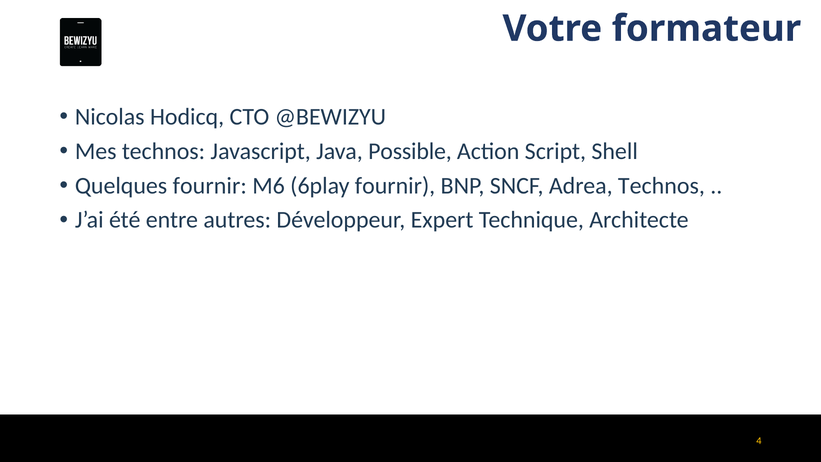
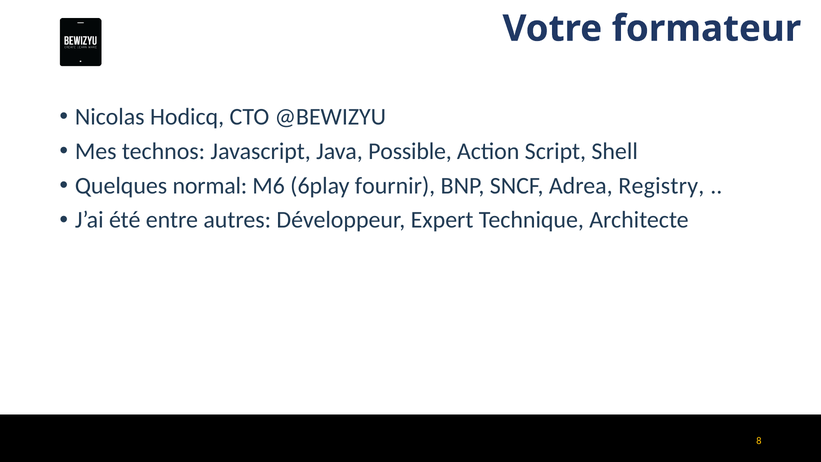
Quelques fournir: fournir -> normal
Adrea Technos: Technos -> Registry
4: 4 -> 8
